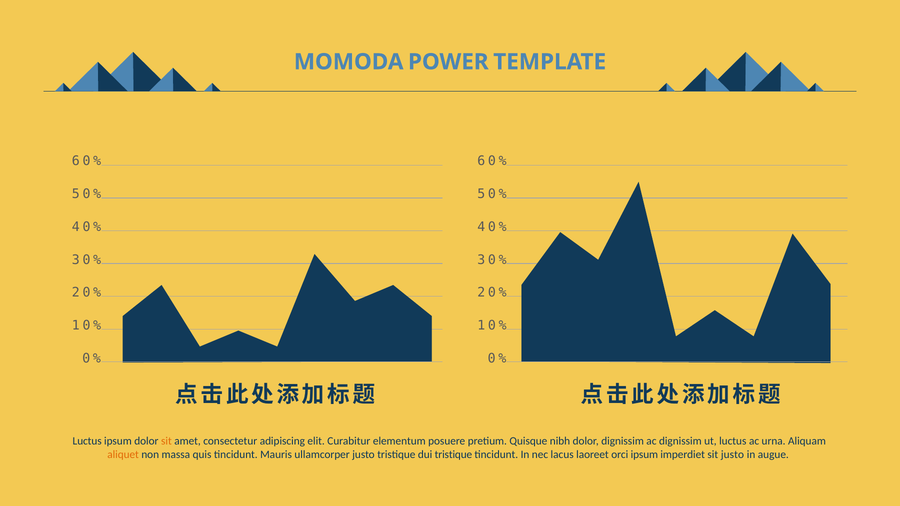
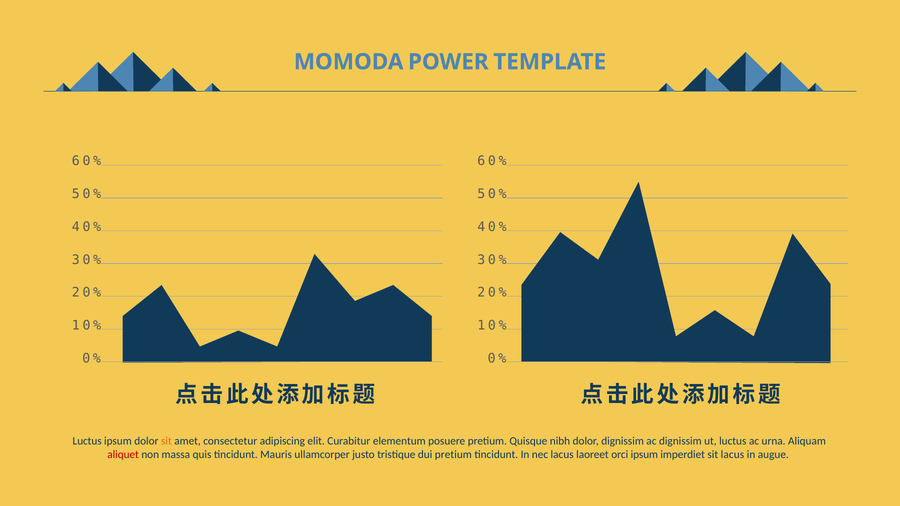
aliquet colour: orange -> red
dui tristique: tristique -> pretium
sit justo: justo -> lacus
